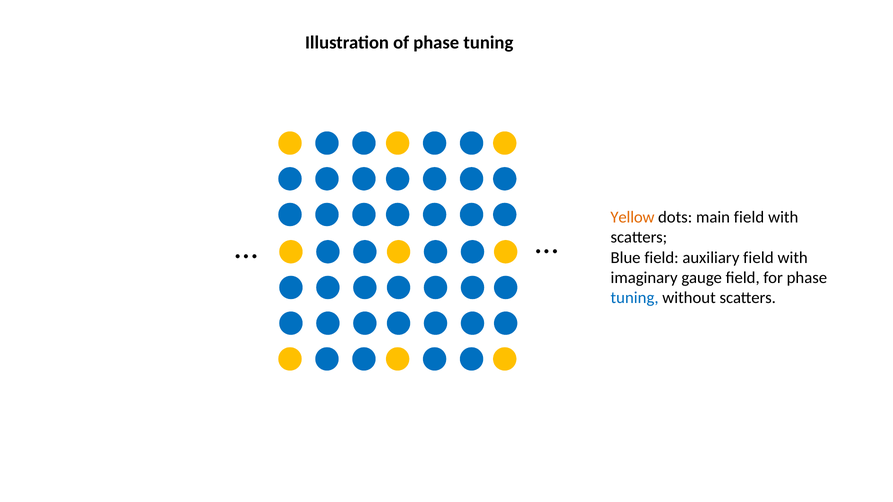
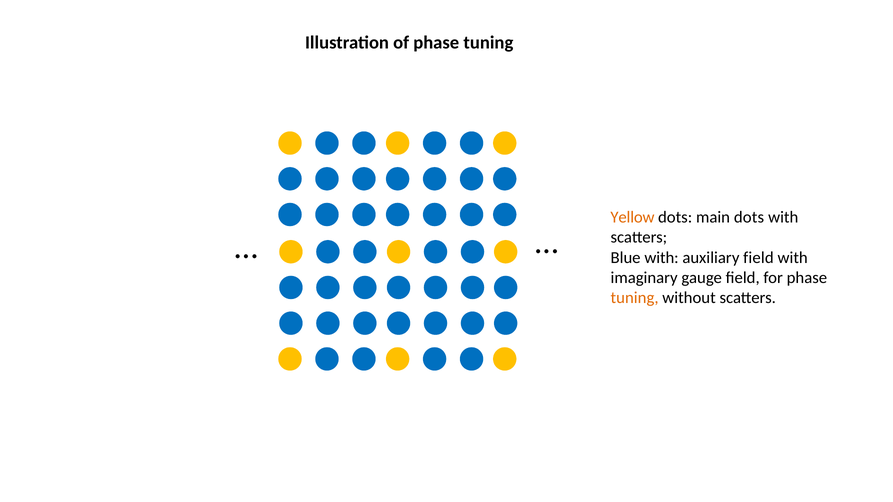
main field: field -> dots
Blue field: field -> with
tuning at (635, 298) colour: blue -> orange
